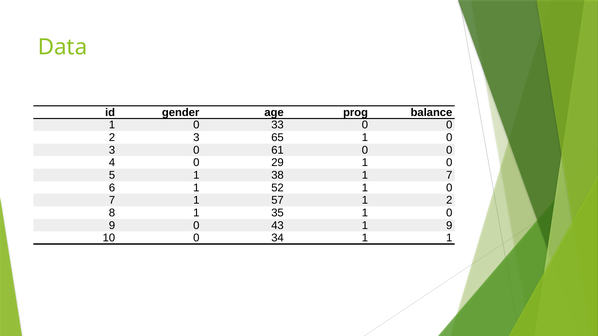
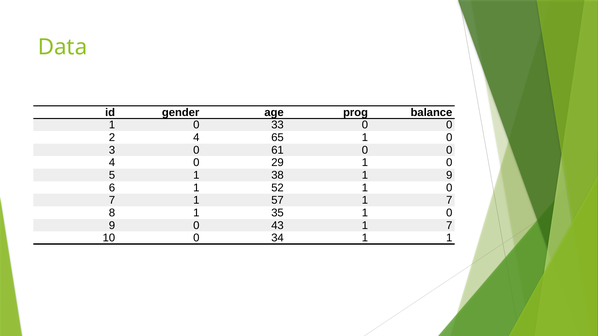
2 3: 3 -> 4
1 7: 7 -> 9
57 1 2: 2 -> 7
43 1 9: 9 -> 7
